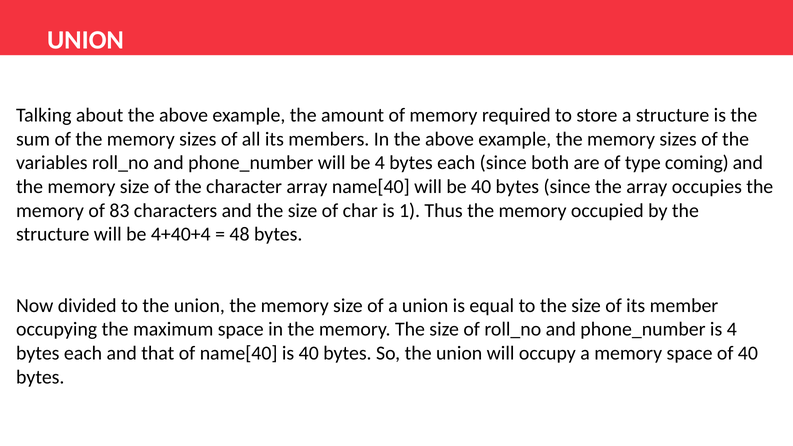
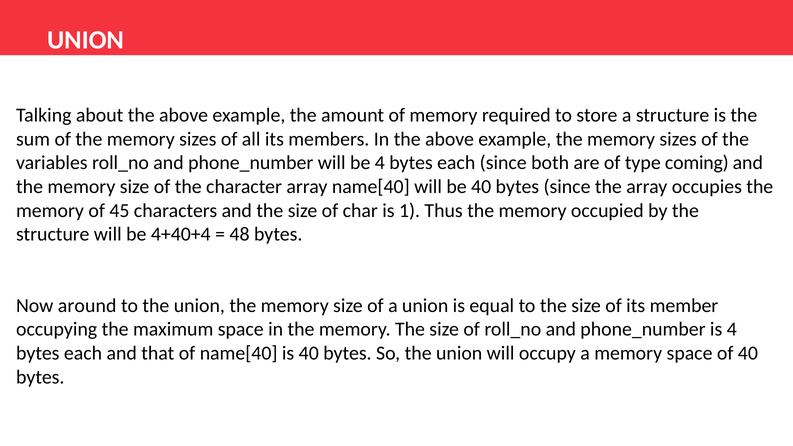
83: 83 -> 45
divided: divided -> around
